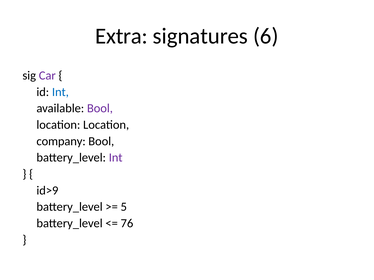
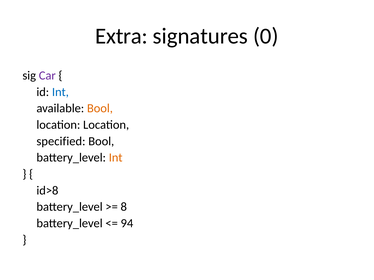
6: 6 -> 0
Bool at (100, 109) colour: purple -> orange
company: company -> specified
Int at (116, 158) colour: purple -> orange
id>9: id>9 -> id>8
5: 5 -> 8
76: 76 -> 94
